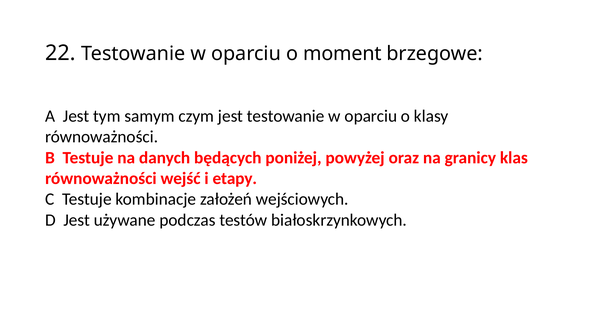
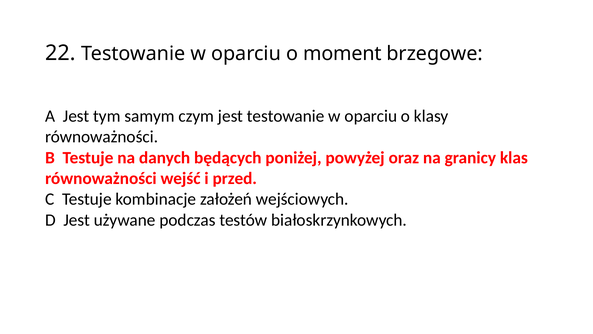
etapy: etapy -> przed
